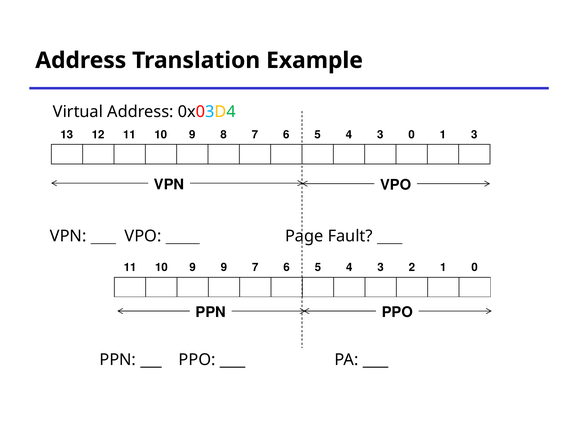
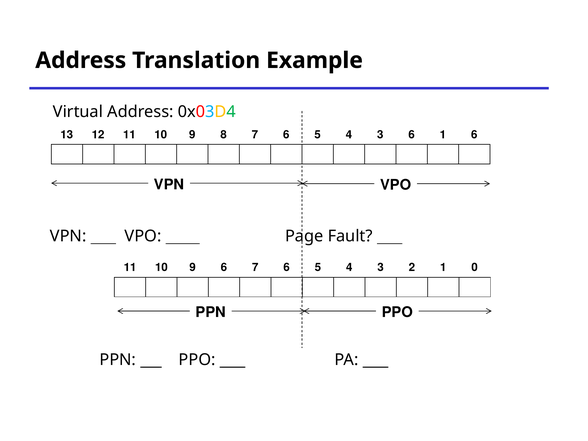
3 0: 0 -> 6
1 3: 3 -> 6
9 9: 9 -> 6
